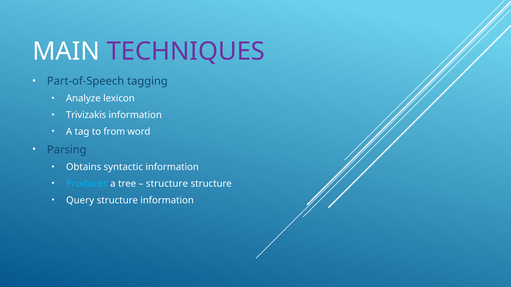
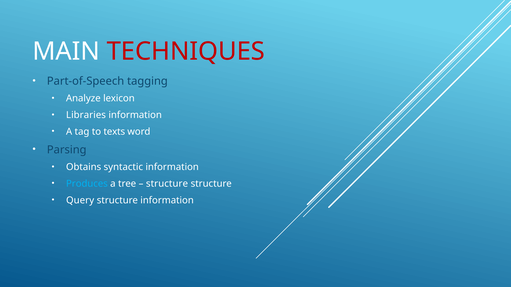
TECHNIQUES colour: purple -> red
Trivizakis: Trivizakis -> Libraries
from: from -> texts
